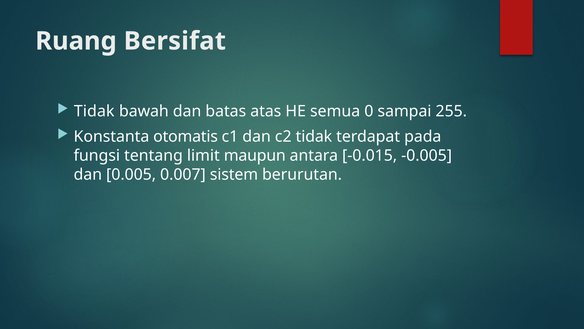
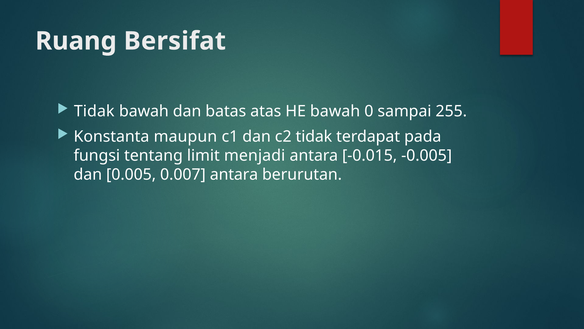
HE semua: semua -> bawah
otomatis: otomatis -> maupun
maupun: maupun -> menjadi
0.007 sistem: sistem -> antara
